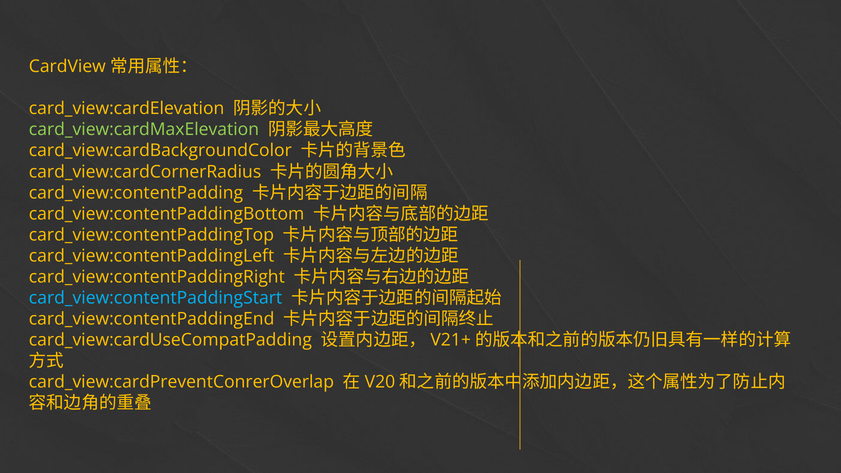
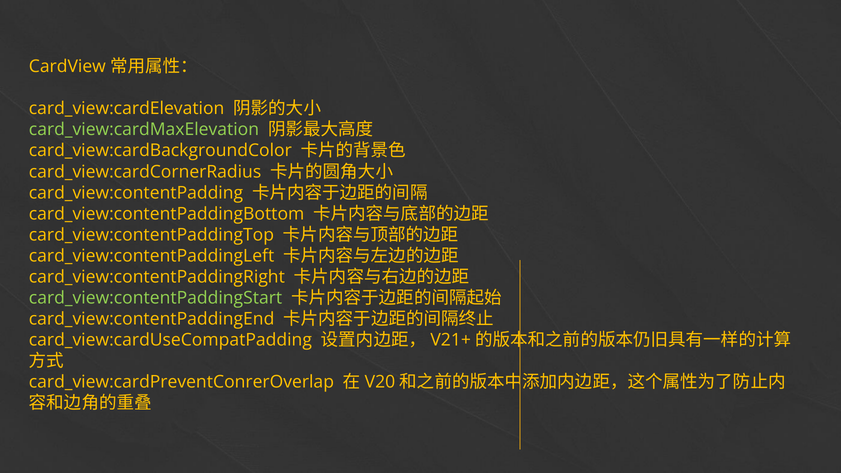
card_view:contentPaddingStart colour: light blue -> light green
